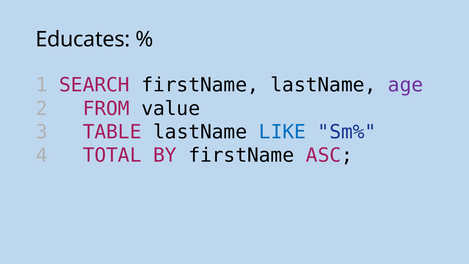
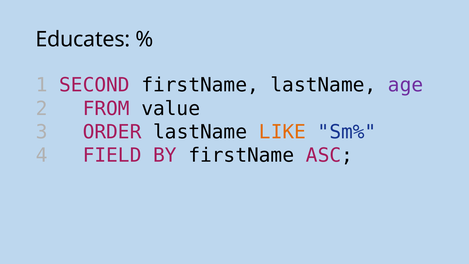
SEARCH: SEARCH -> SECOND
TABLE: TABLE -> ORDER
LIKE colour: blue -> orange
TOTAL: TOTAL -> FIELD
